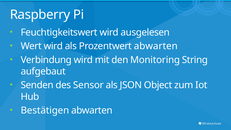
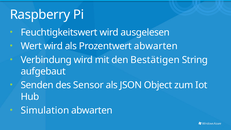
Monitoring: Monitoring -> Bestätigen
Bestätigen: Bestätigen -> Simulation
